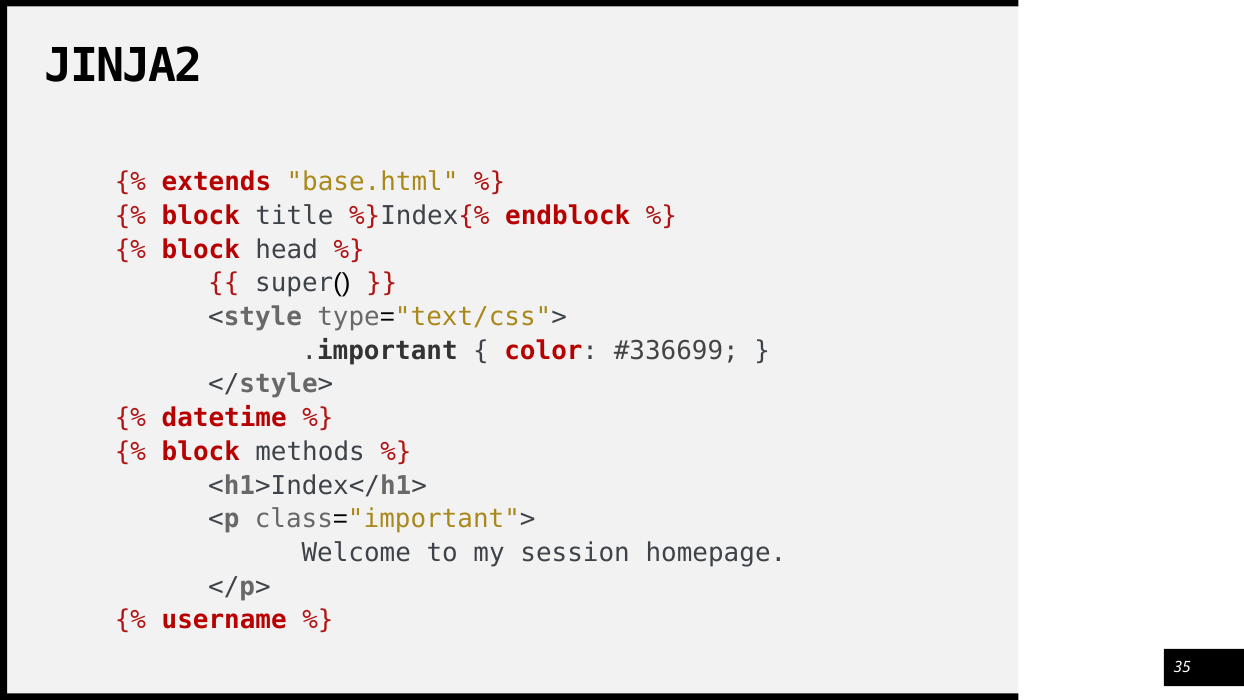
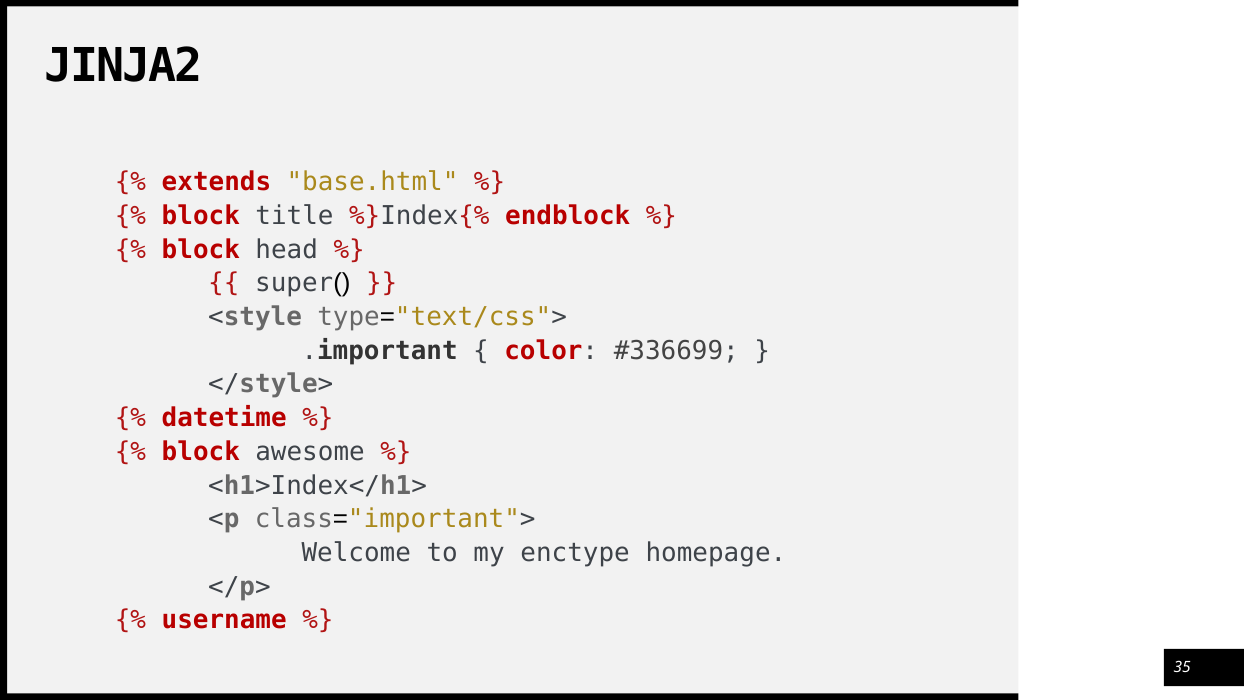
methods: methods -> awesome
session: session -> enctype
